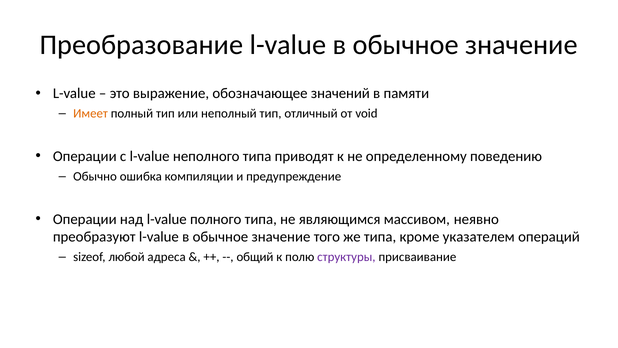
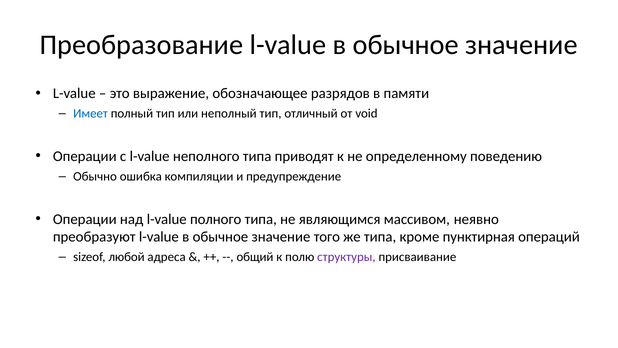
значений: значений -> разрядов
Имеет colour: orange -> blue
указателем: указателем -> пунктирная
